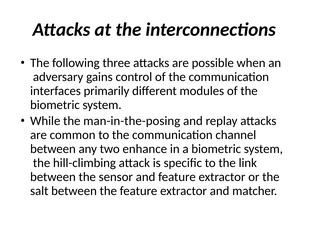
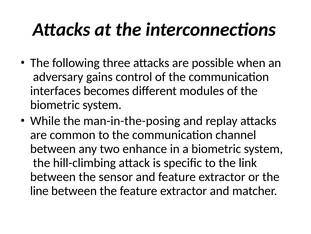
primarily: primarily -> becomes
salt: salt -> line
